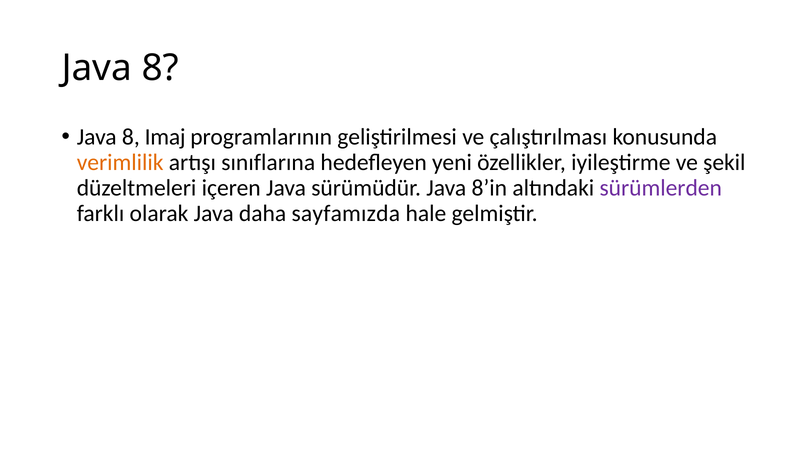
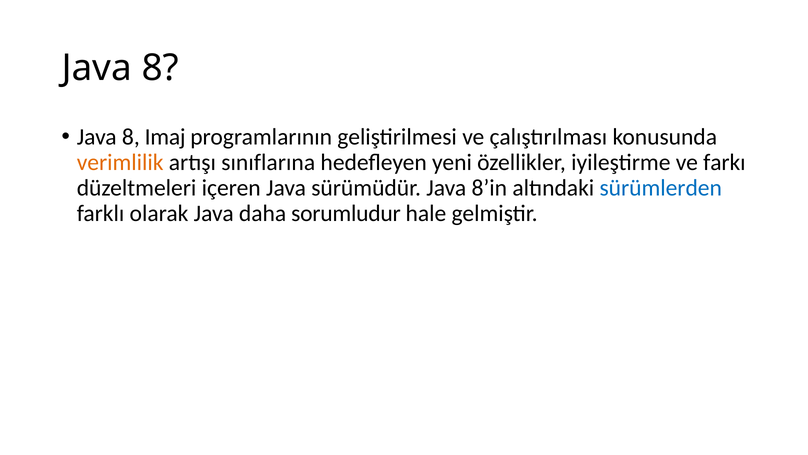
şekil: şekil -> farkı
sürümlerden colour: purple -> blue
sayfamızda: sayfamızda -> sorumludur
